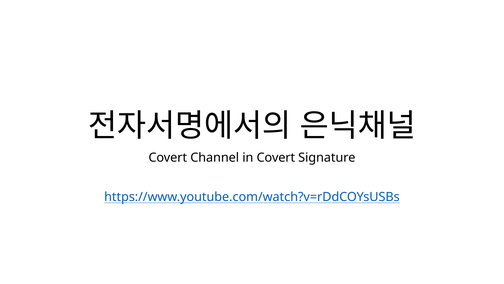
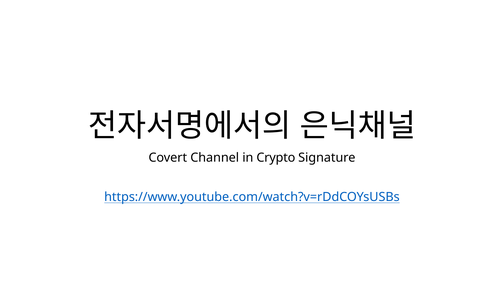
in Covert: Covert -> Crypto
